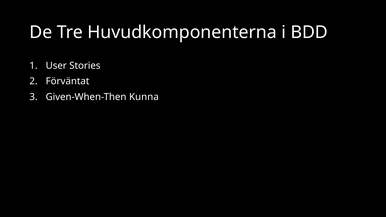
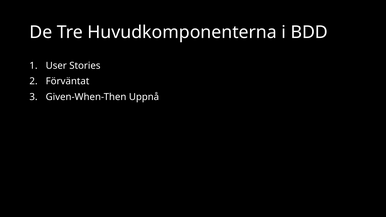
Kunna: Kunna -> Uppnå
